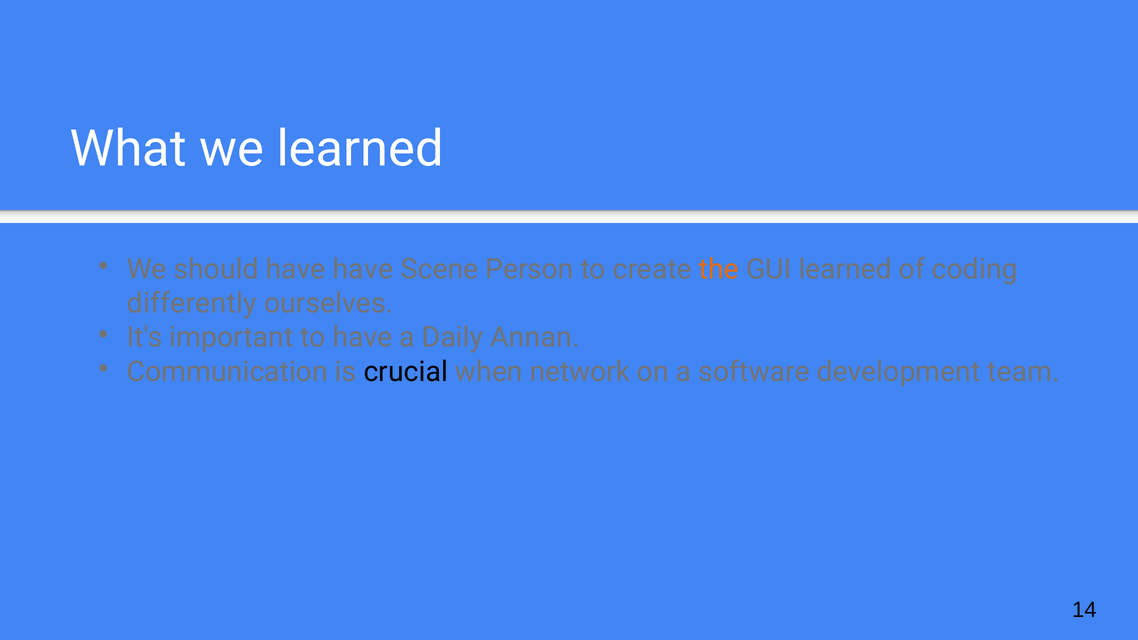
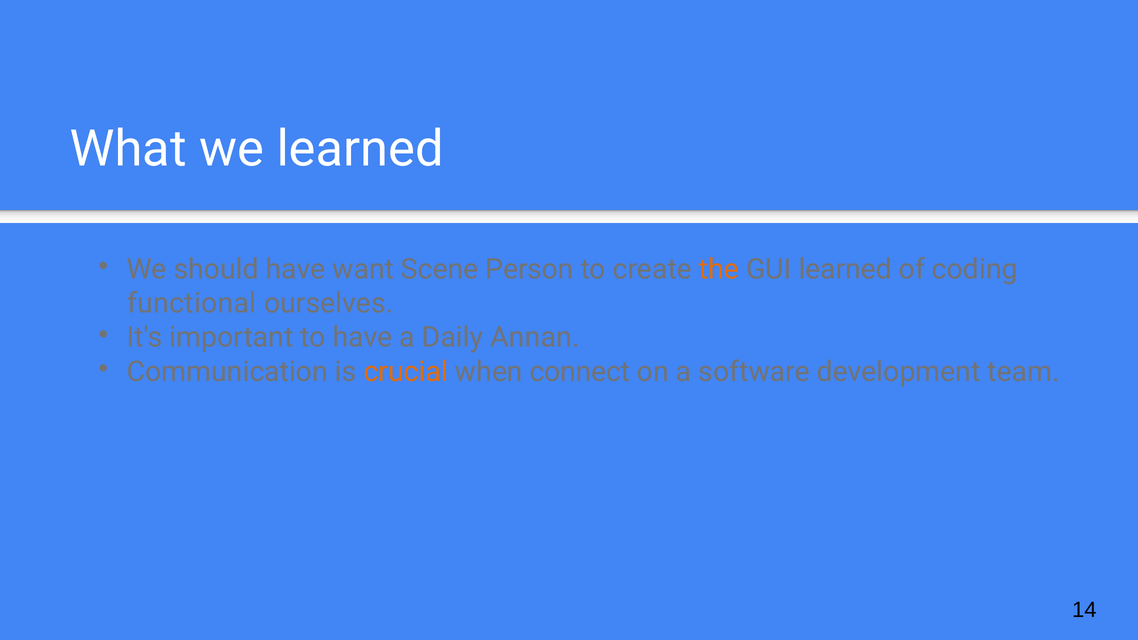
have have: have -> want
differently: differently -> functional
crucial colour: black -> orange
network: network -> connect
